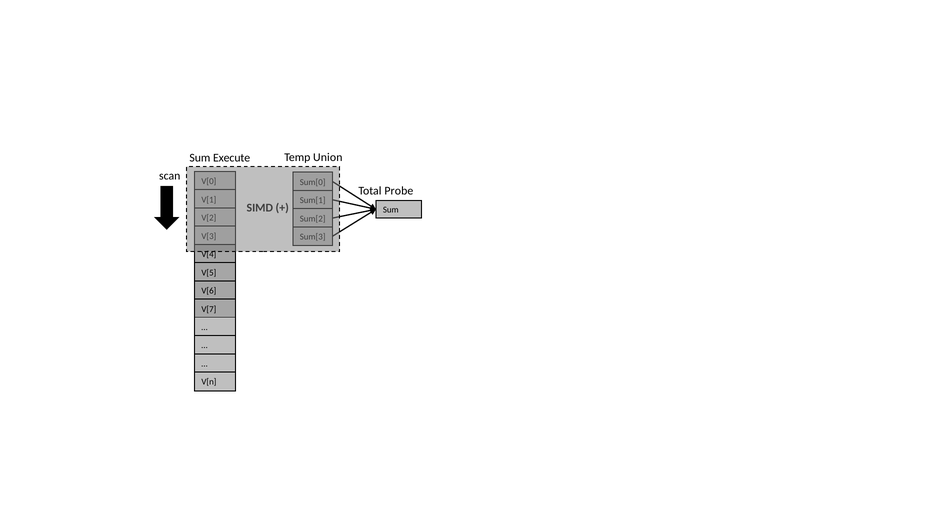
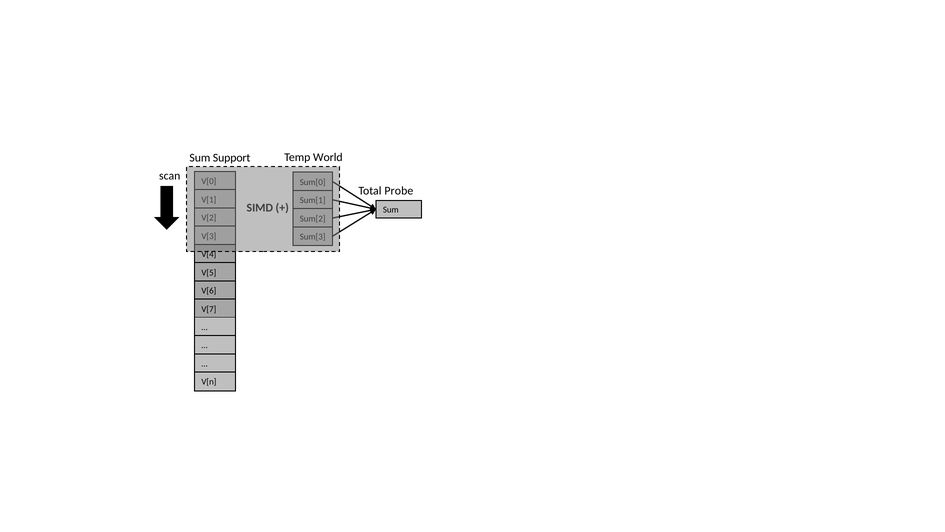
Execute: Execute -> Support
Union: Union -> World
